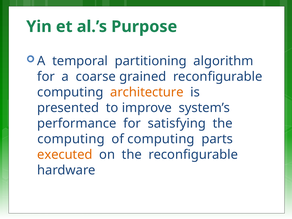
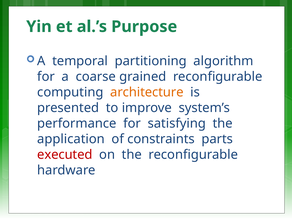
computing at (71, 139): computing -> application
of computing: computing -> constraints
executed colour: orange -> red
